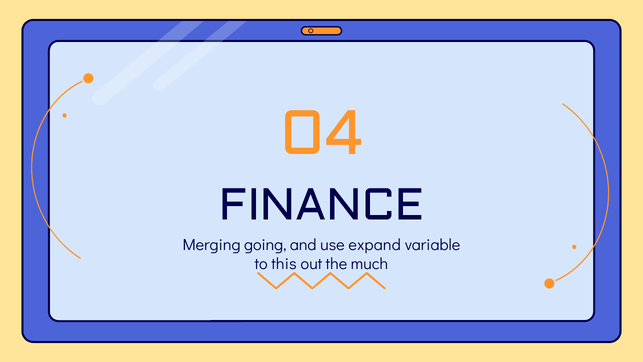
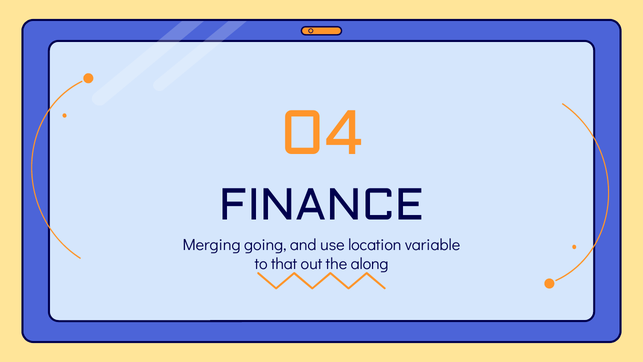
expand: expand -> location
this: this -> that
much: much -> along
